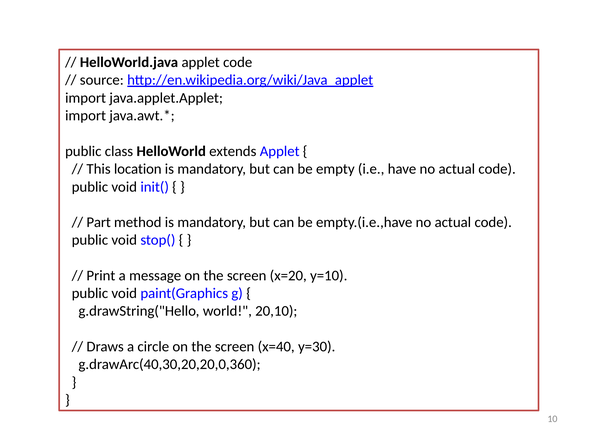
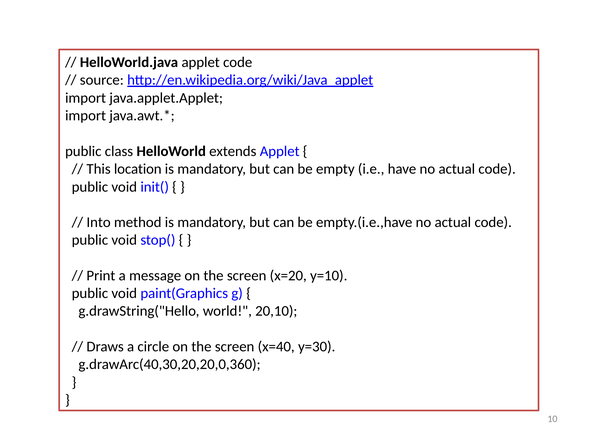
Part: Part -> Into
